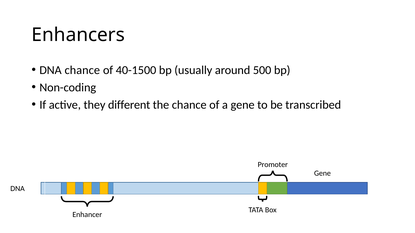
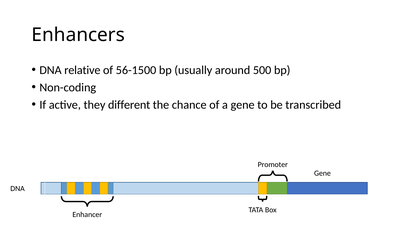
DNA chance: chance -> relative
40-1500: 40-1500 -> 56-1500
